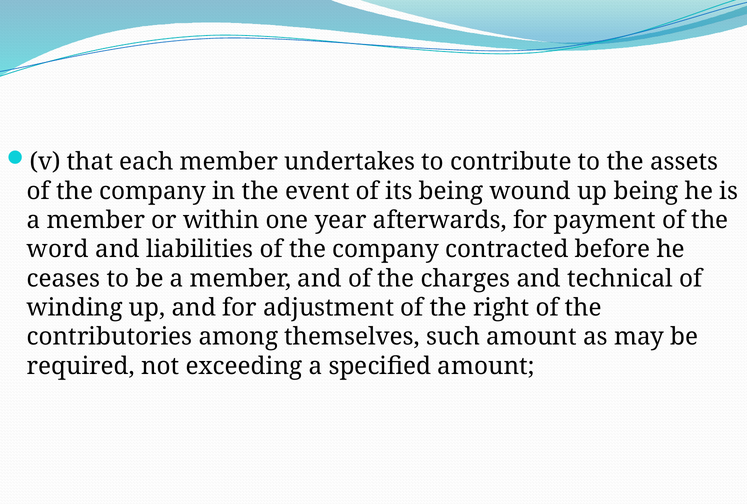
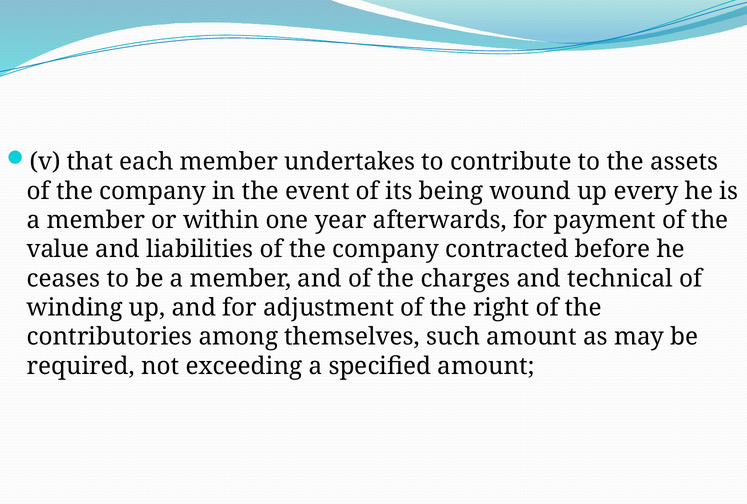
up being: being -> every
word: word -> value
